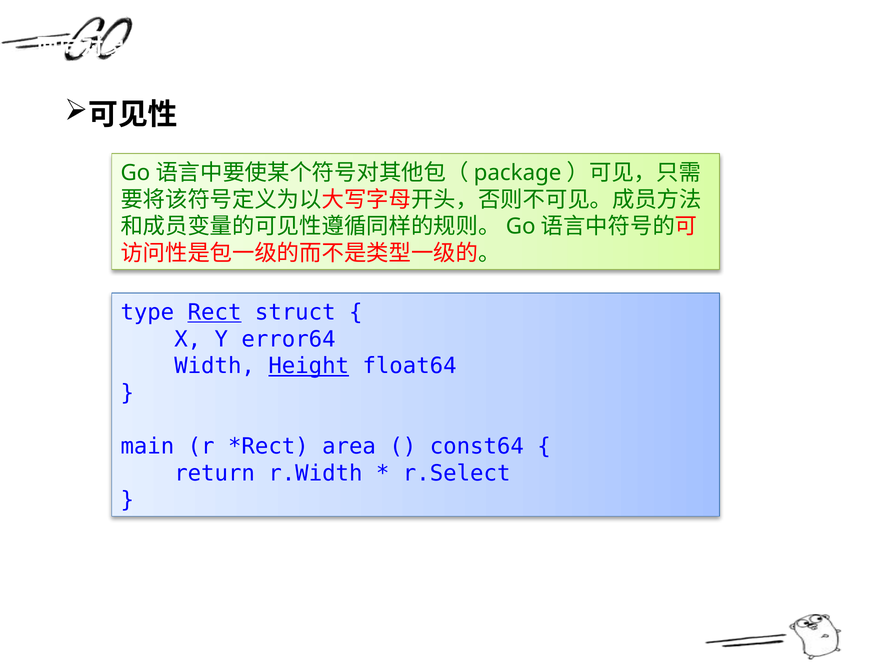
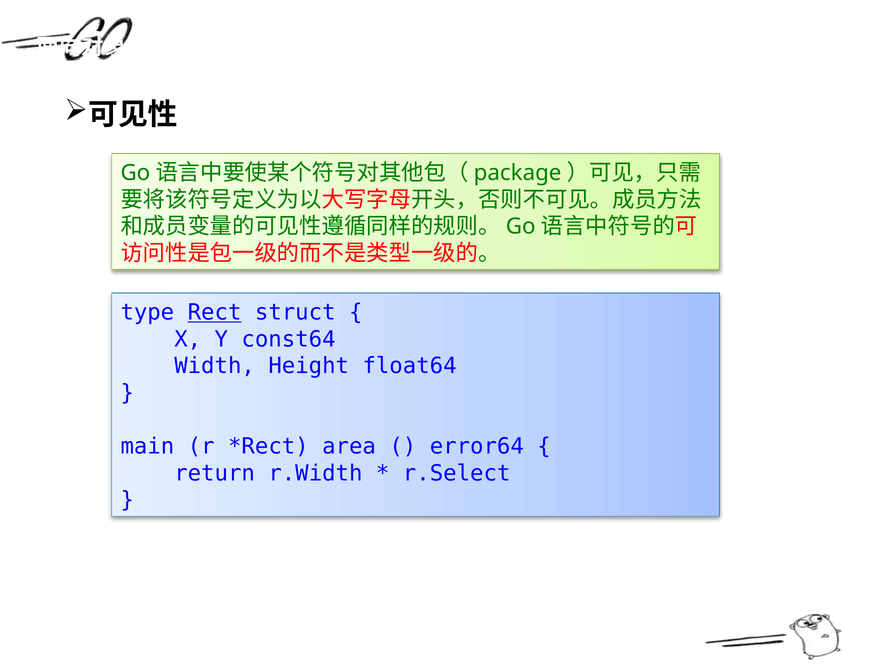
error64: error64 -> const64
Height underline: present -> none
const64: const64 -> error64
